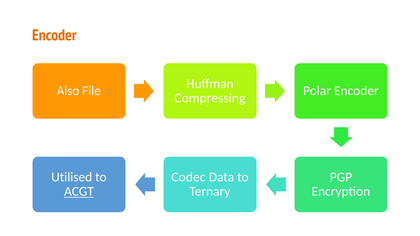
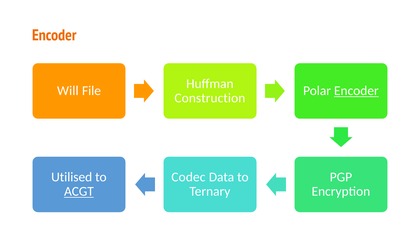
Also: Also -> Will
Encoder at (356, 91) underline: none -> present
Compressing: Compressing -> Construction
